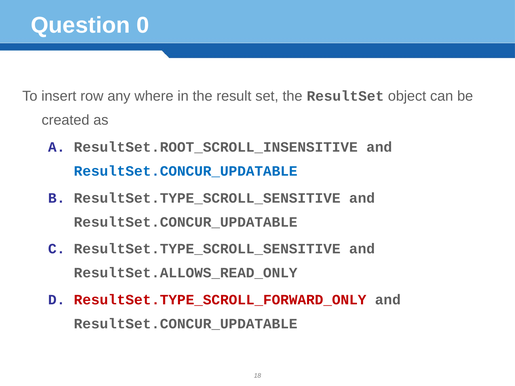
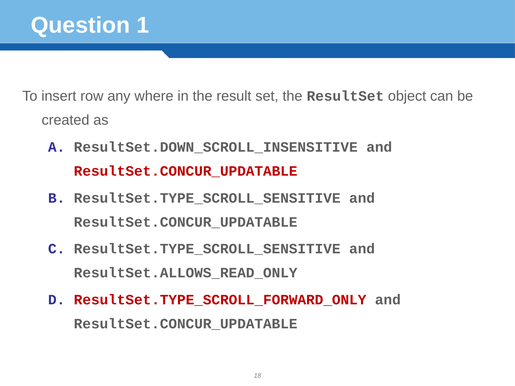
0: 0 -> 1
ResultSet.ROOT_SCROLL_INSENSITIVE: ResultSet.ROOT_SCROLL_INSENSITIVE -> ResultSet.DOWN_SCROLL_INSENSITIVE
ResultSet.CONCUR_UPDATABLE at (186, 171) colour: blue -> red
